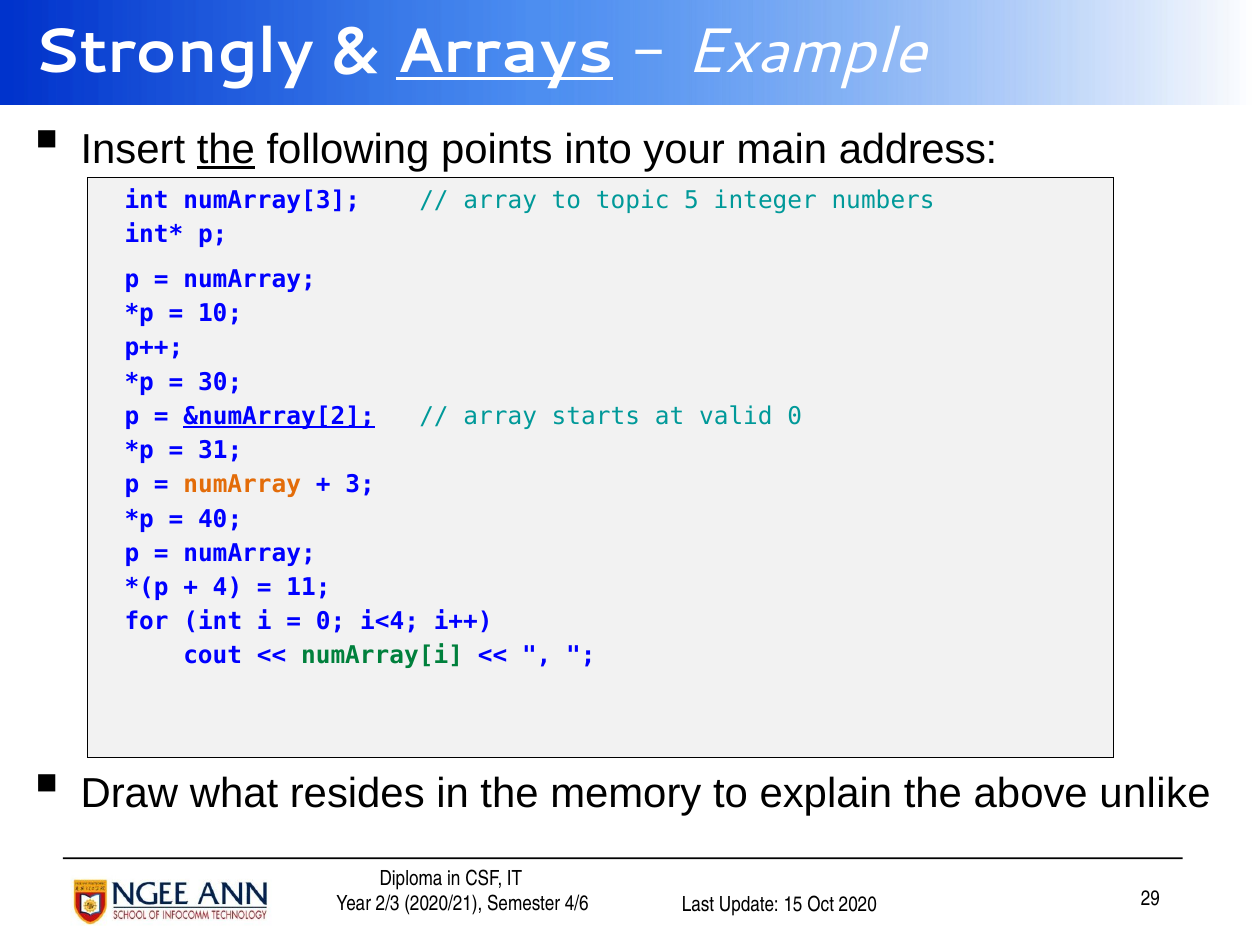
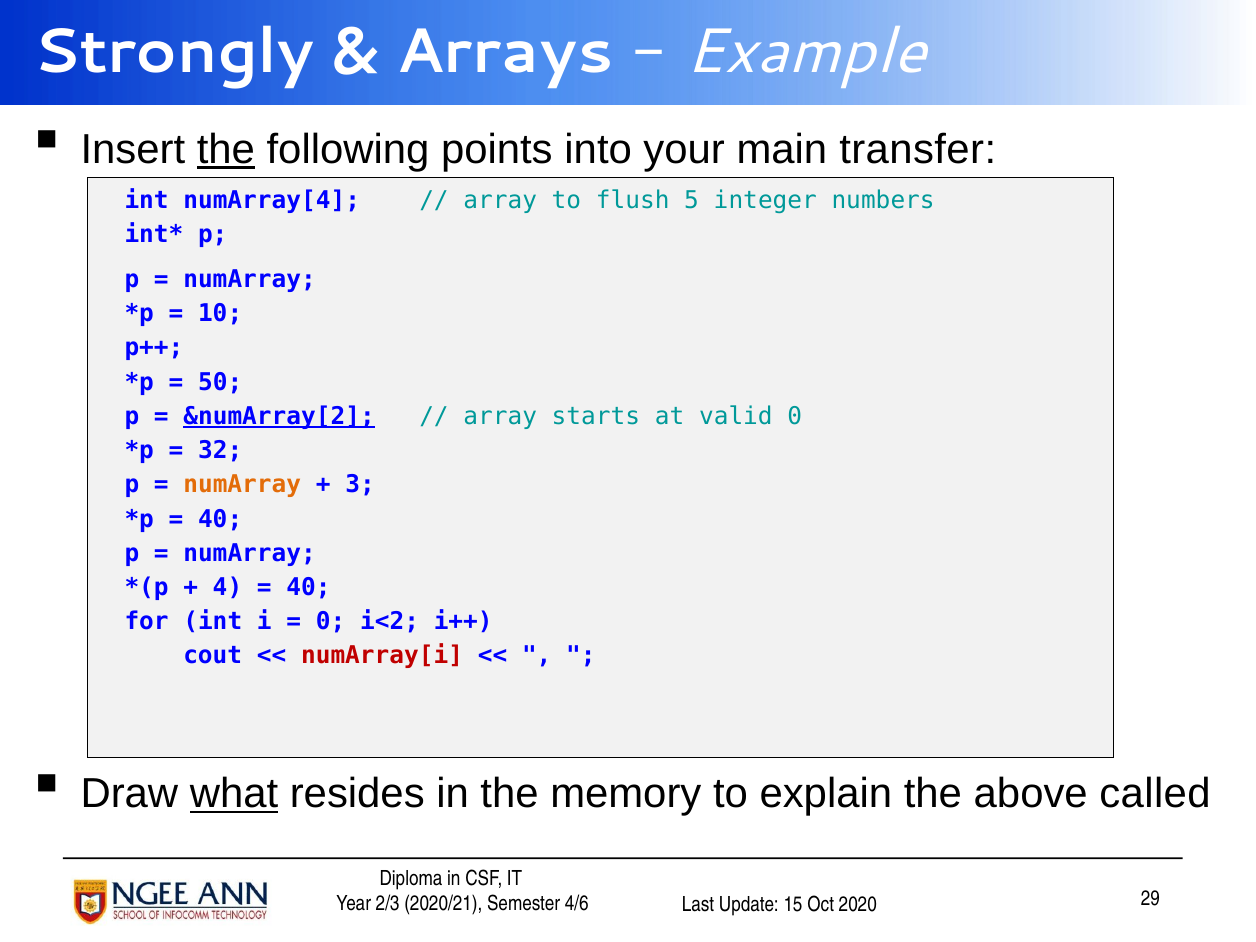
Arrays underline: present -> none
address: address -> transfer
numArray[3: numArray[3 -> numArray[4
topic: topic -> flush
30: 30 -> 50
31: 31 -> 32
11 at (308, 587): 11 -> 40
i<4: i<4 -> i<2
numArray[i colour: green -> red
what underline: none -> present
unlike: unlike -> called
